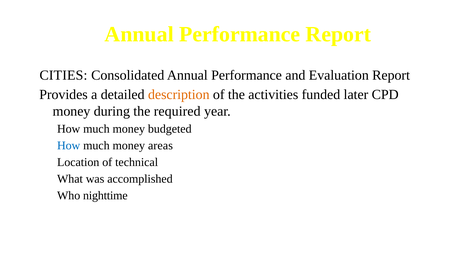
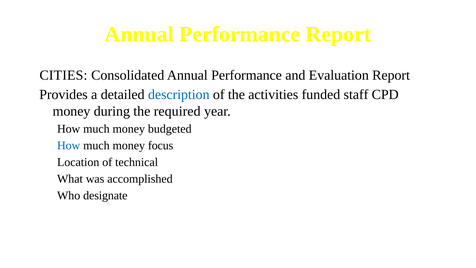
description colour: orange -> blue
later: later -> staff
areas: areas -> focus
nighttime: nighttime -> designate
